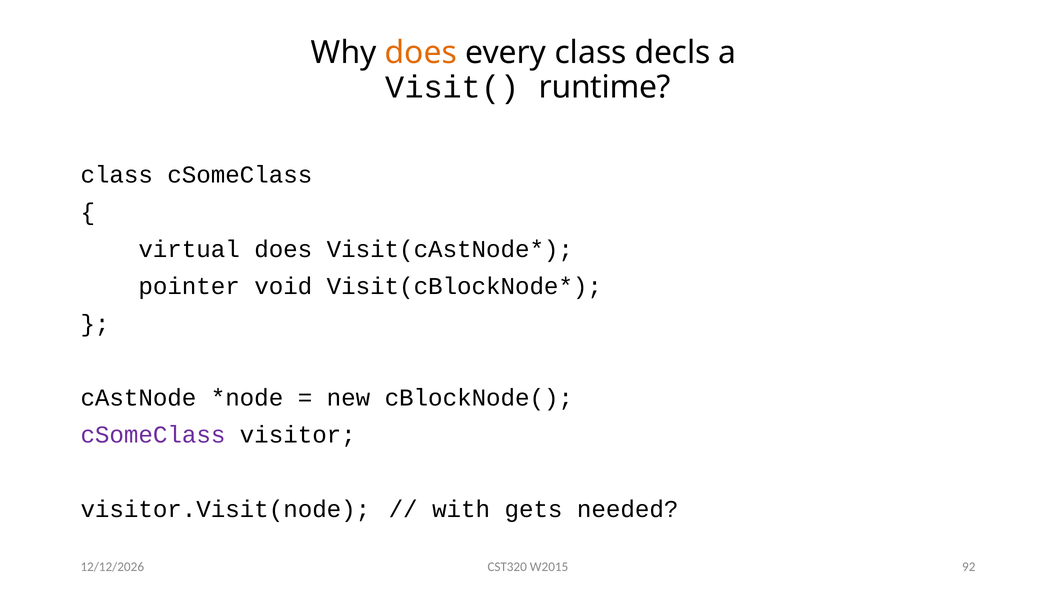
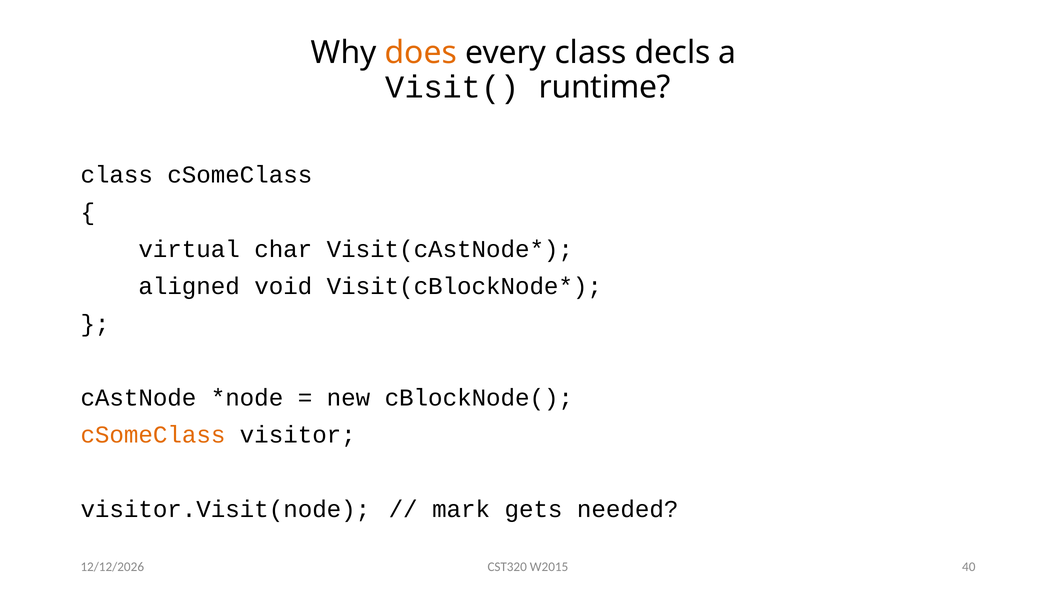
virtual does: does -> char
pointer: pointer -> aligned
cSomeClass at (153, 435) colour: purple -> orange
with: with -> mark
92: 92 -> 40
